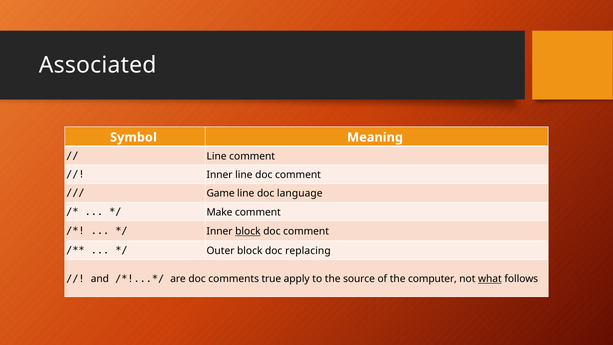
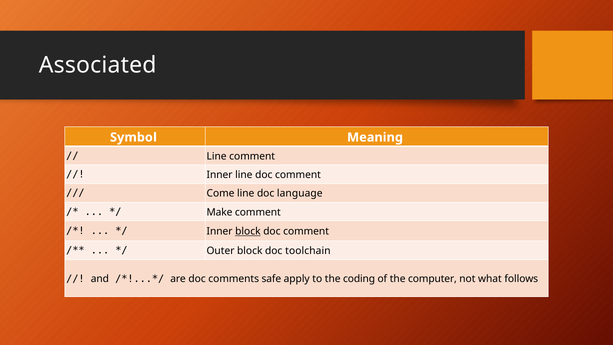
Game: Game -> Come
replacing: replacing -> toolchain
true: true -> safe
source: source -> coding
what underline: present -> none
